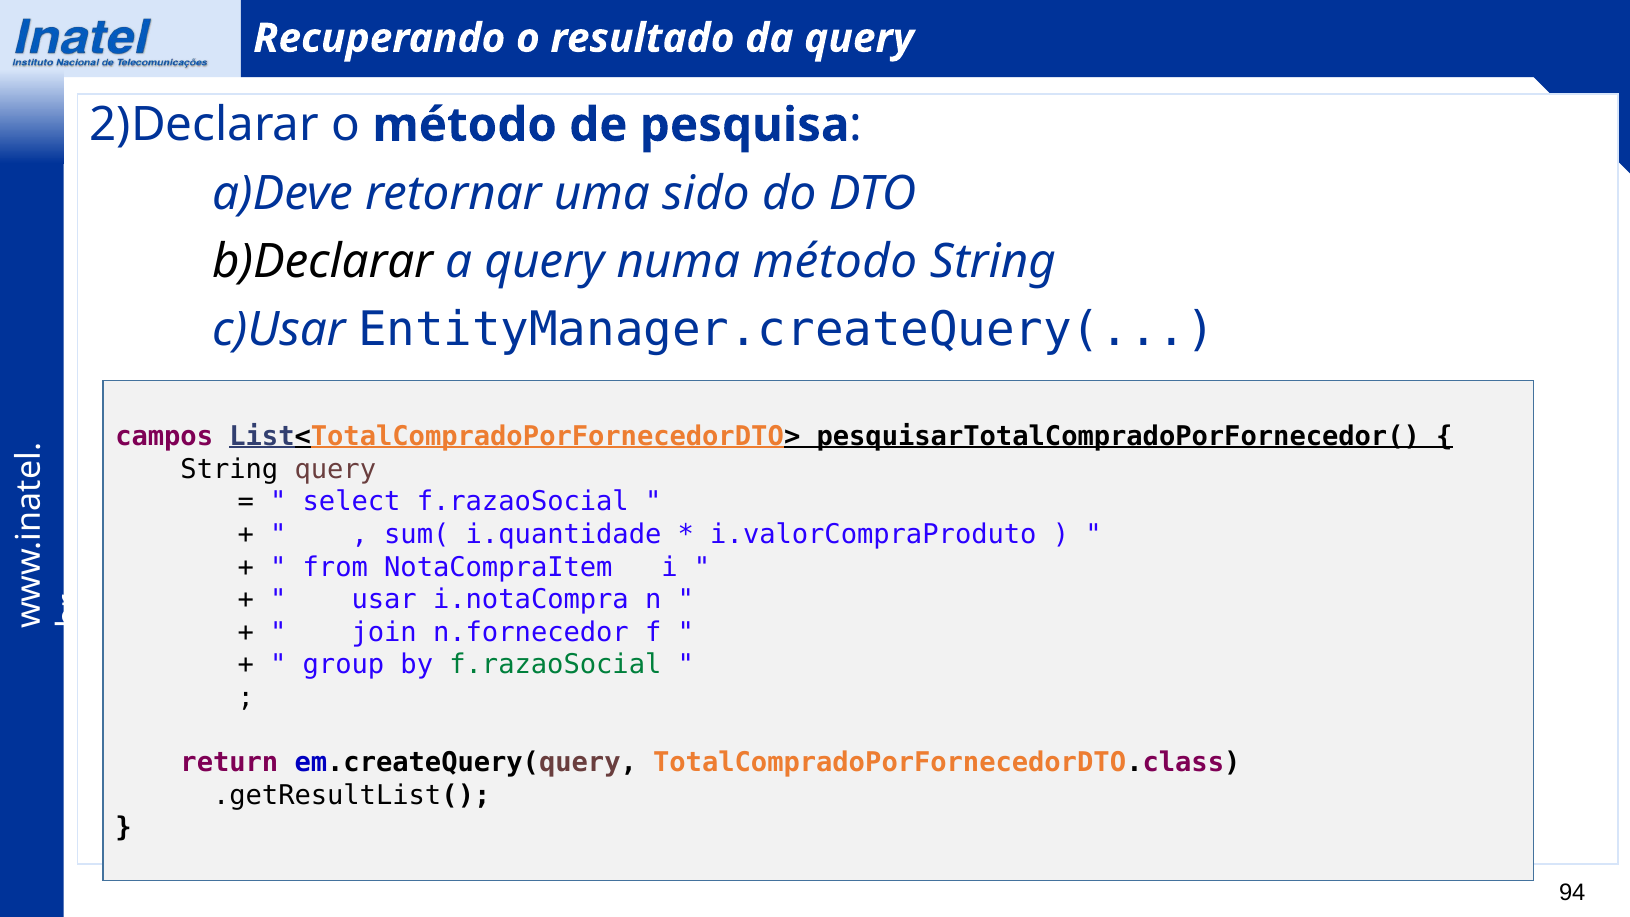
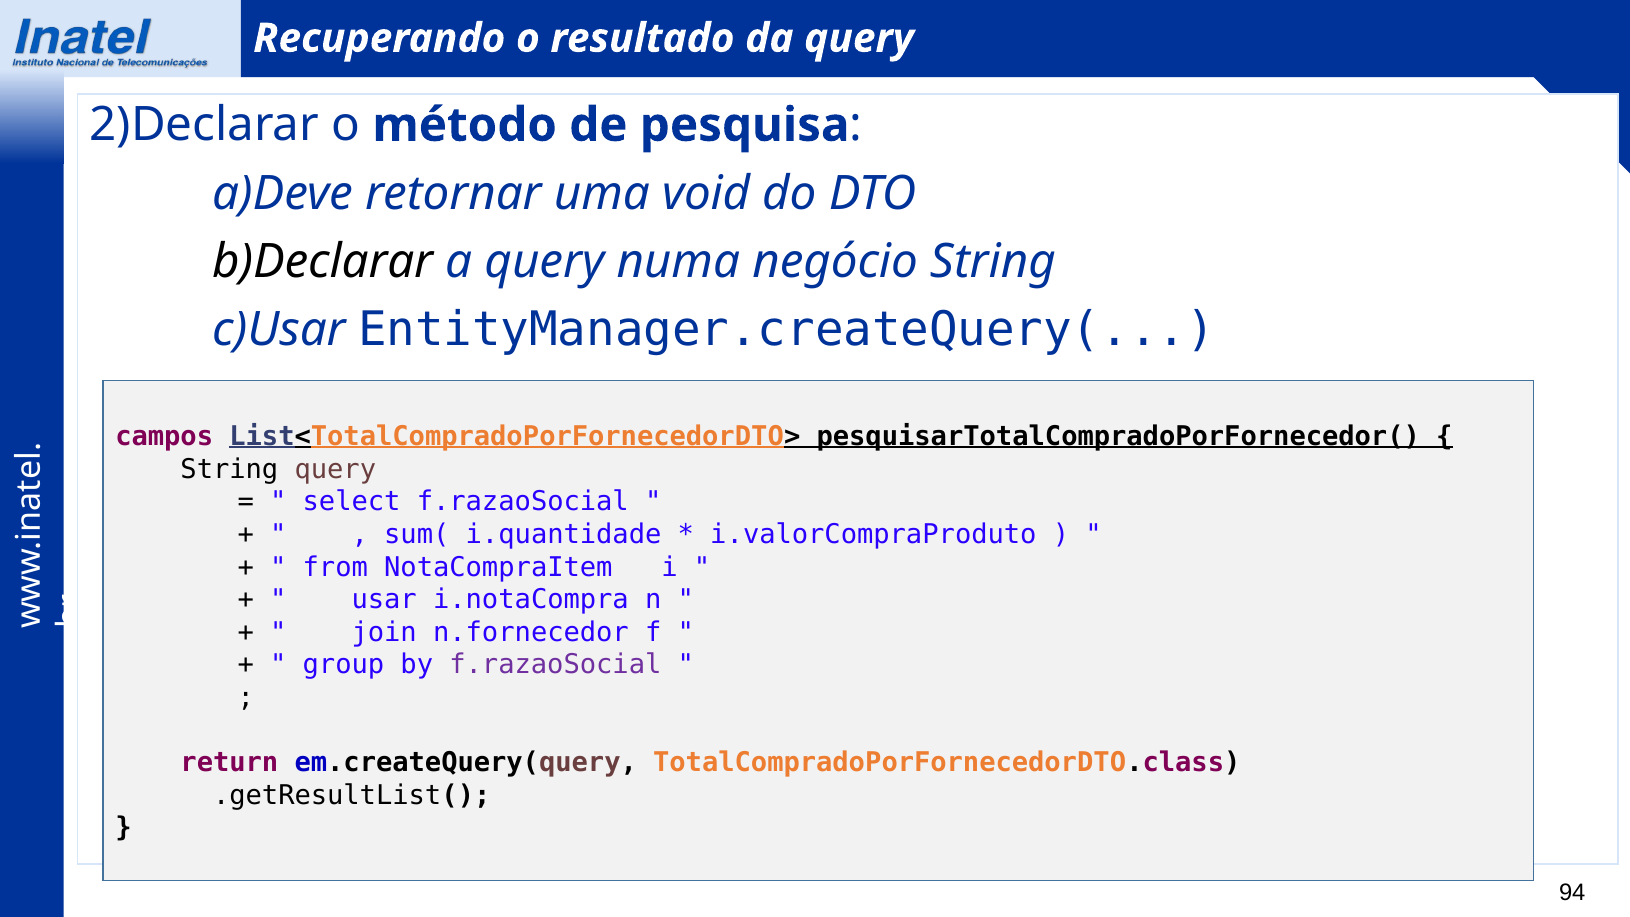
sido: sido -> void
numa método: método -> negócio
f.razaoSocial at (555, 665) colour: green -> purple
